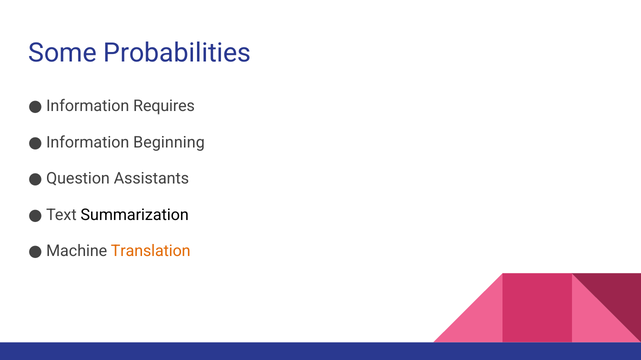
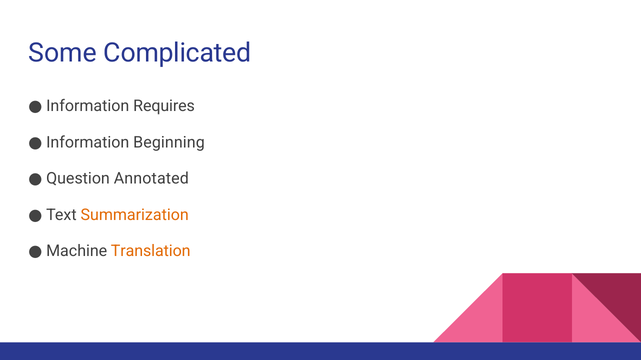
Probabilities: Probabilities -> Complicated
Assistants: Assistants -> Annotated
Summarization colour: black -> orange
